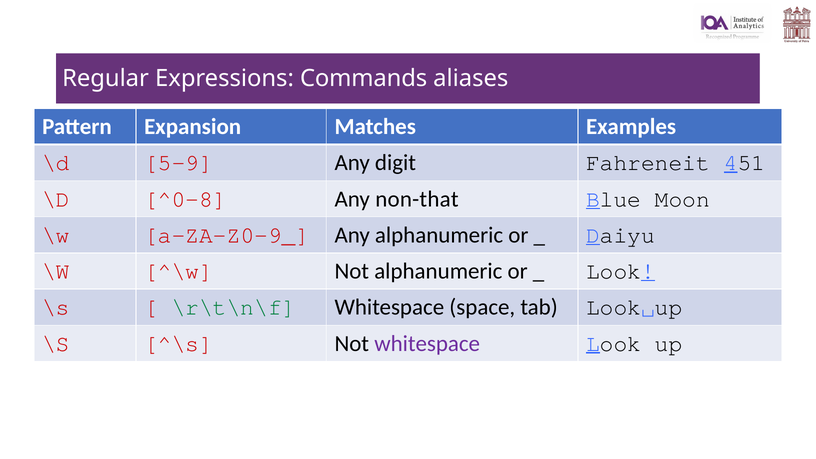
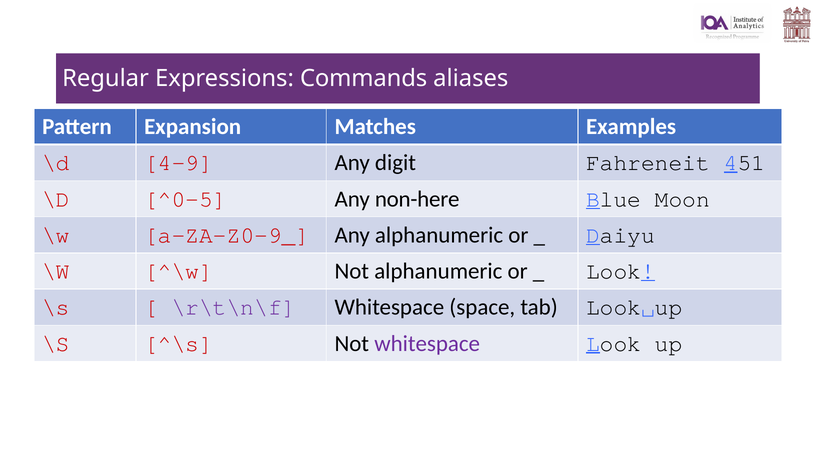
5-9: 5-9 -> 4-9
^0-8: ^0-8 -> ^0-5
non-that: non-that -> non-here
\r\t\n\f colour: green -> purple
